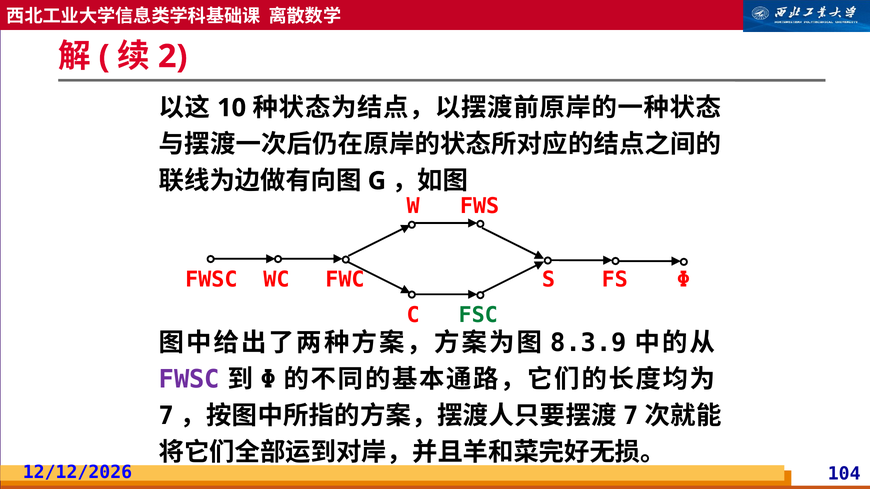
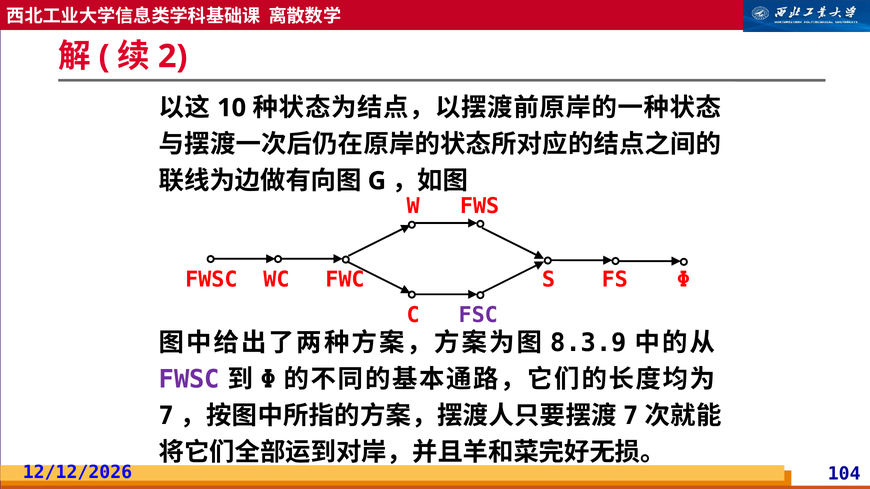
FSC colour: green -> purple
